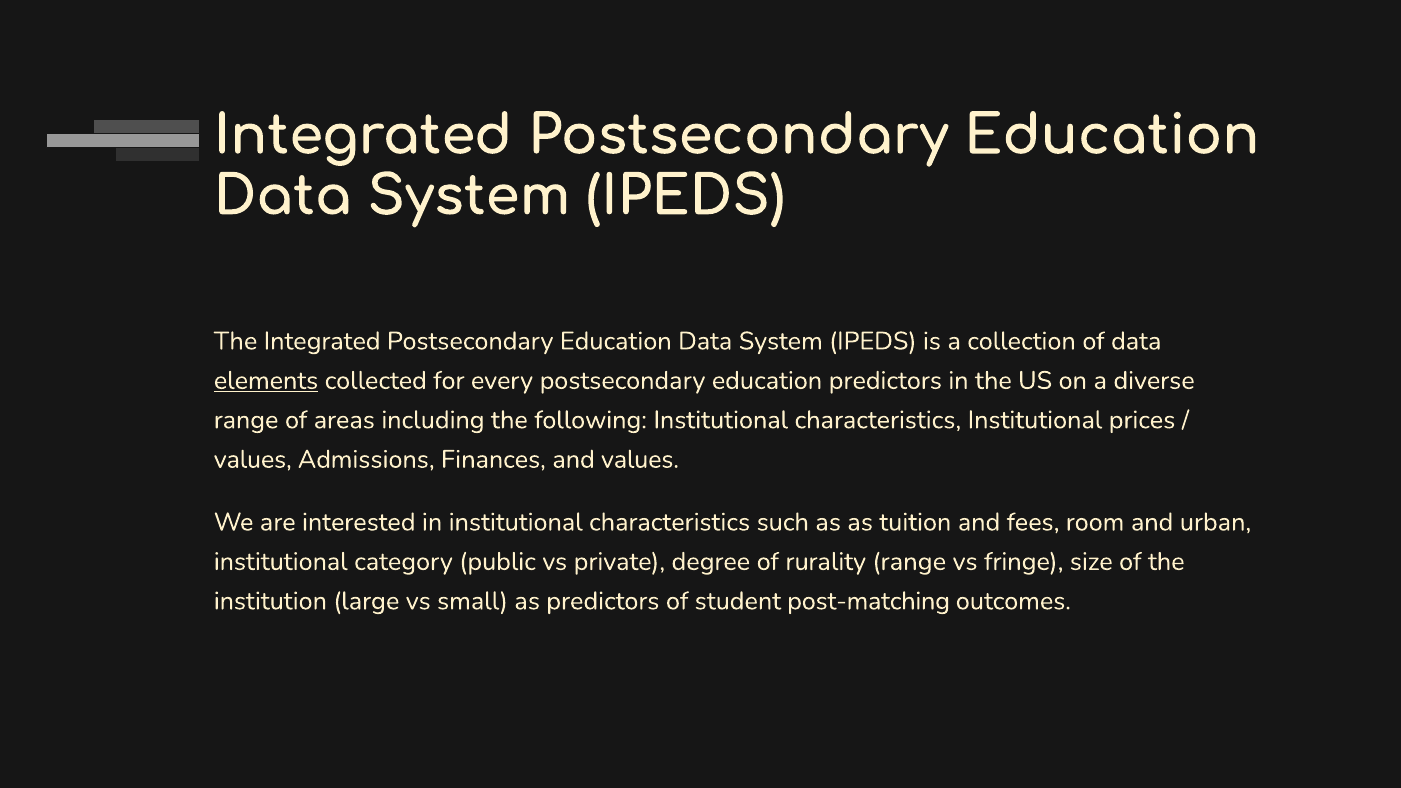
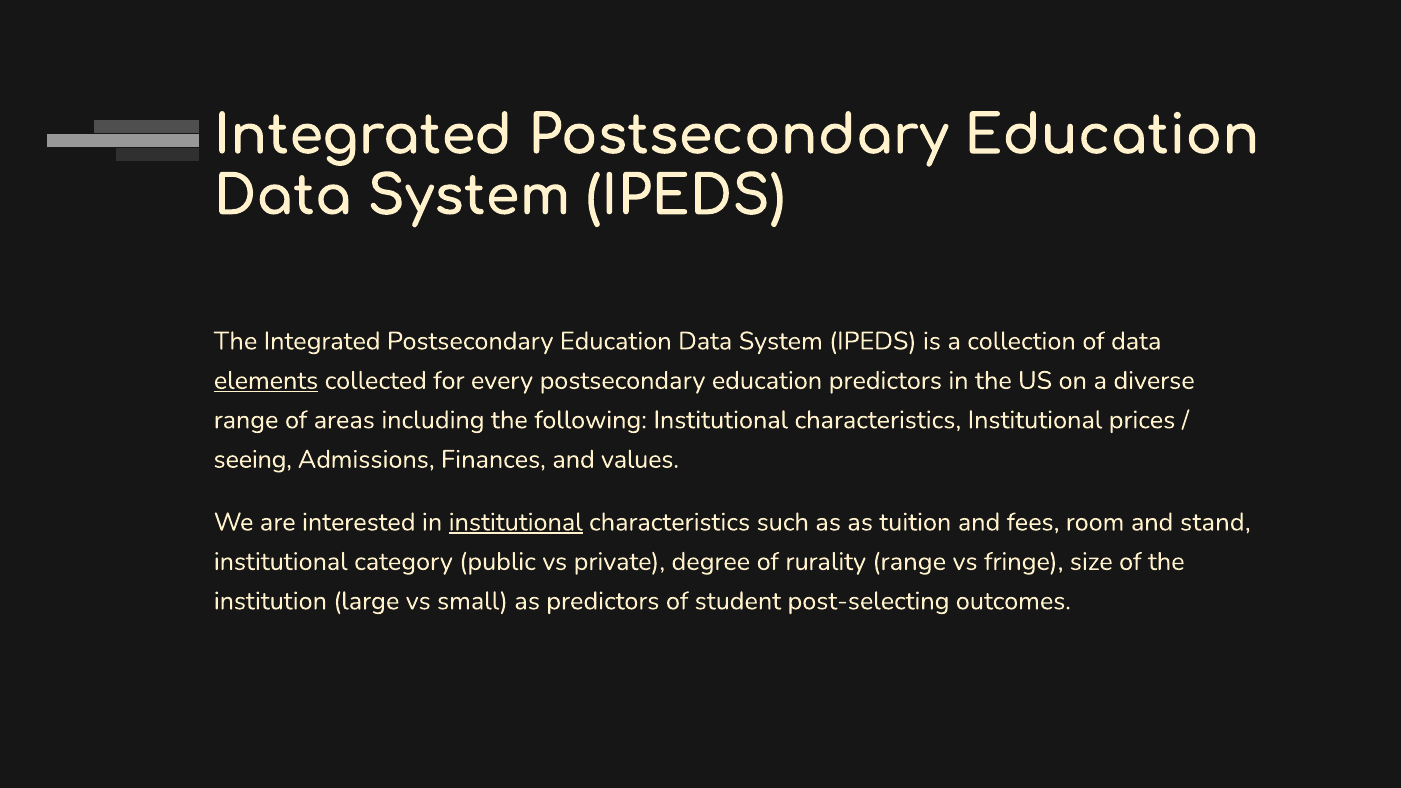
values at (253, 459): values -> seeing
institutional at (516, 522) underline: none -> present
urban: urban -> stand
post-matching: post-matching -> post-selecting
